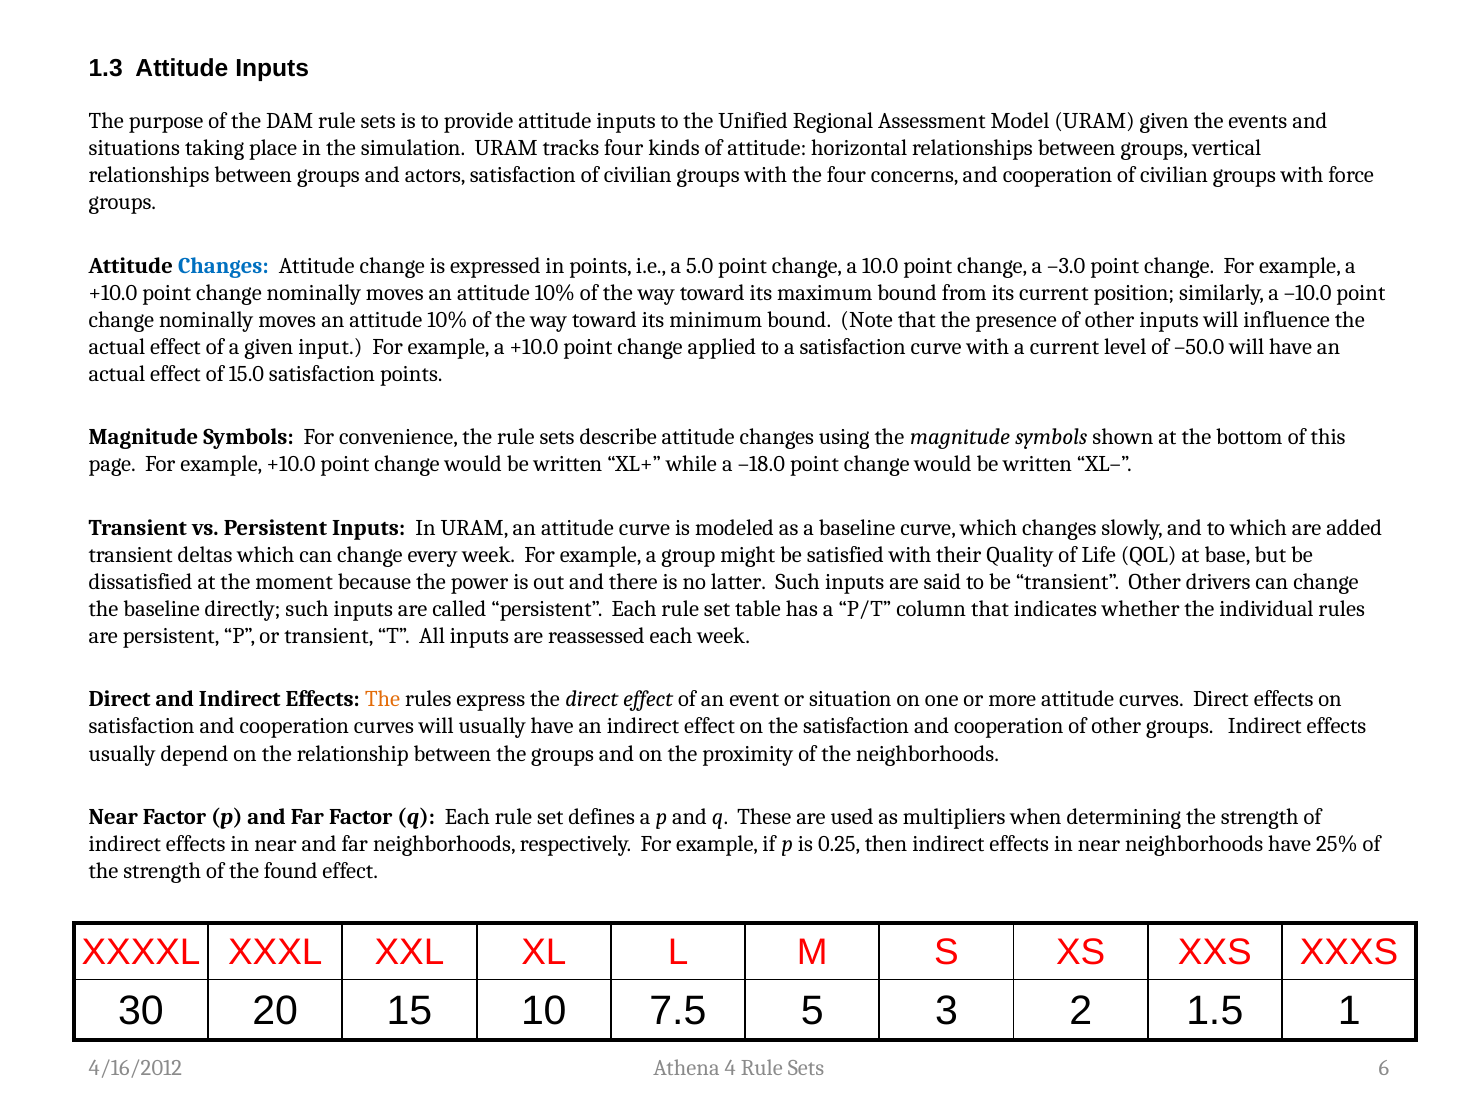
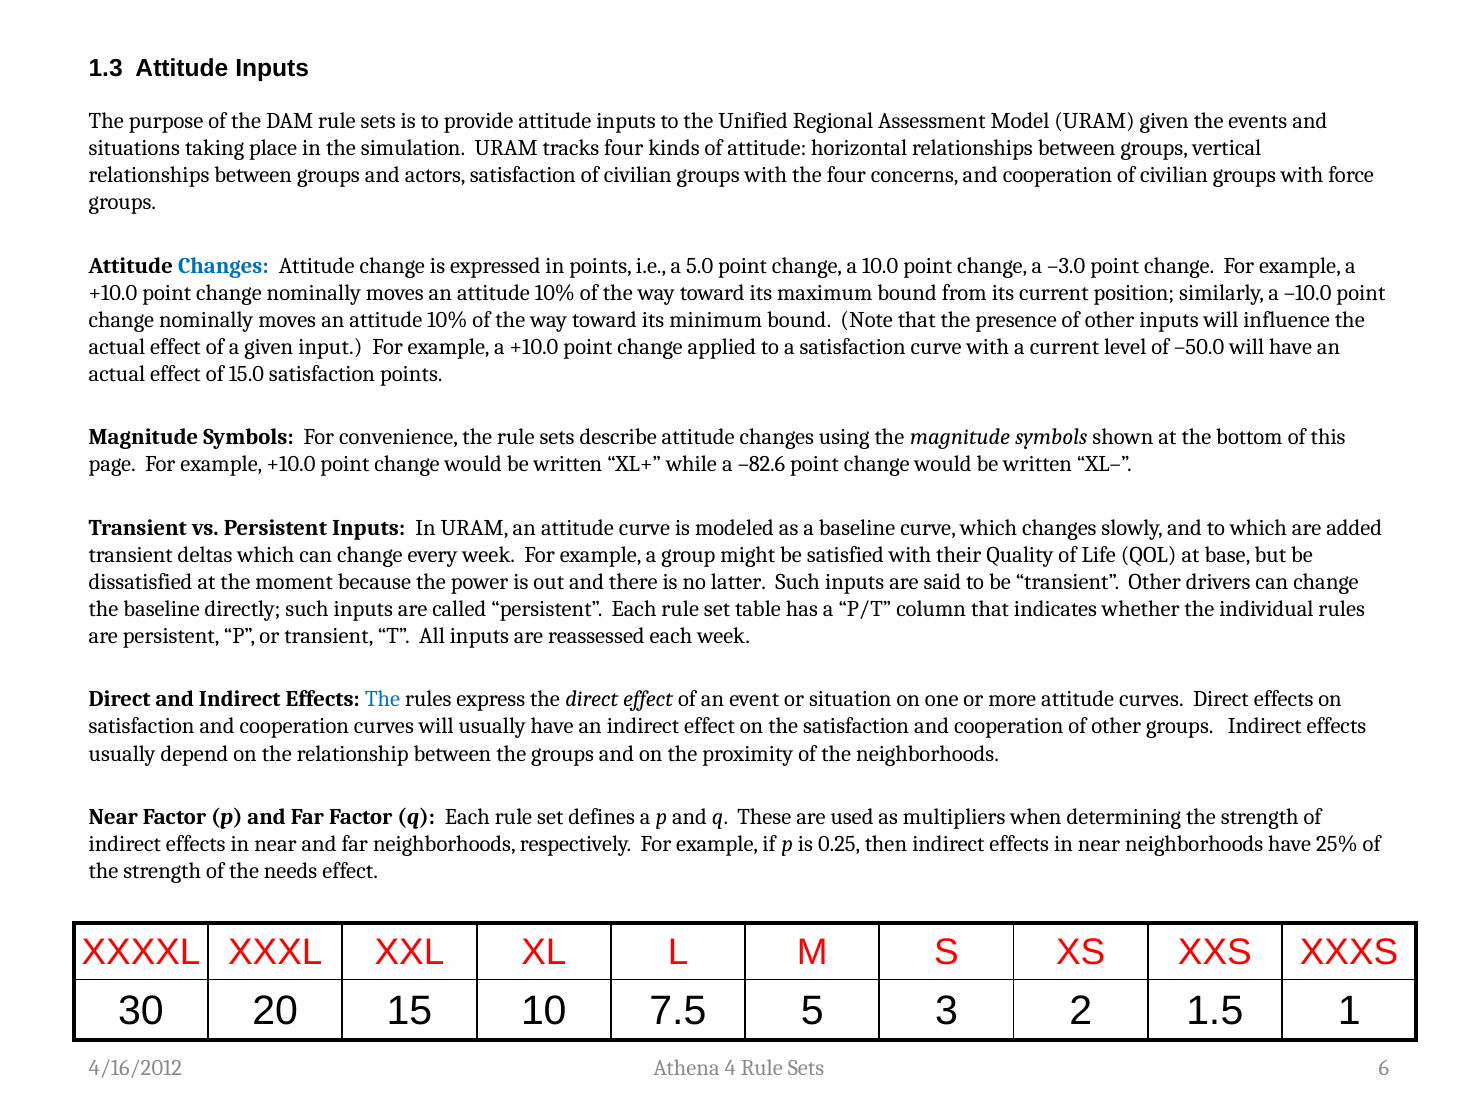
–18.0: –18.0 -> –82.6
The at (383, 700) colour: orange -> blue
found: found -> needs
